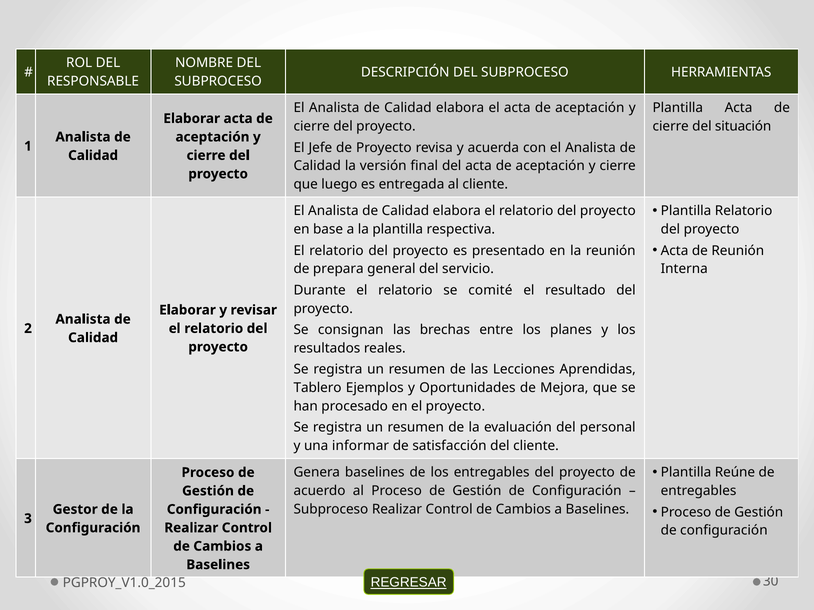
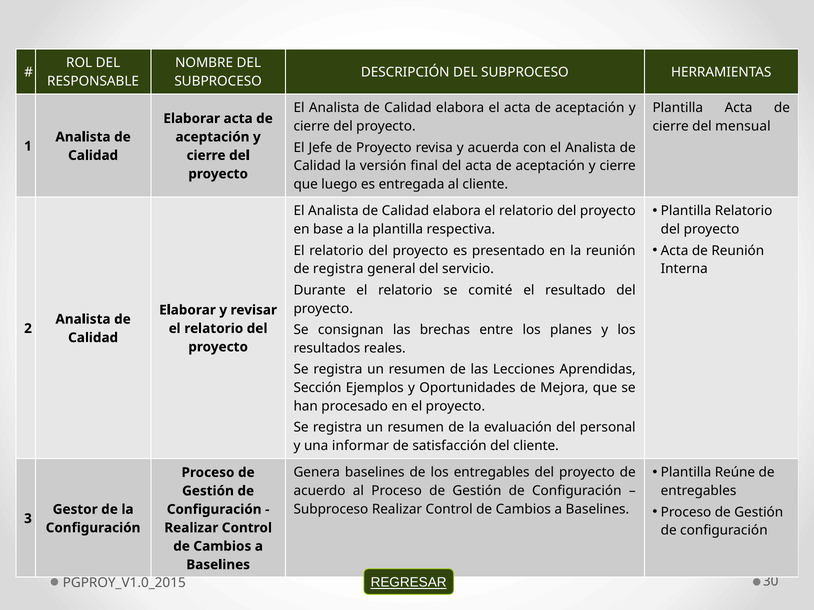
situación: situación -> mensual
de prepara: prepara -> registra
Tablero: Tablero -> Sección
